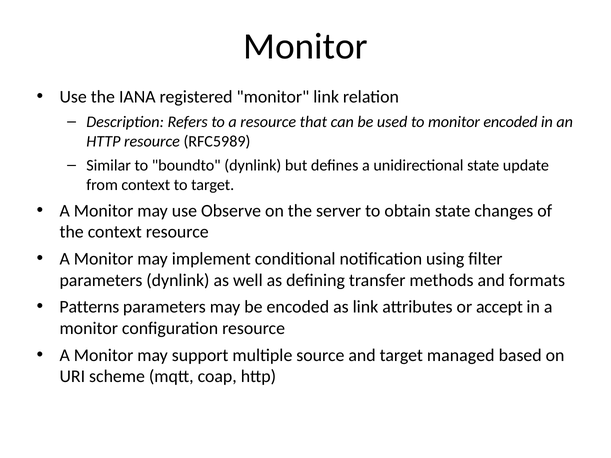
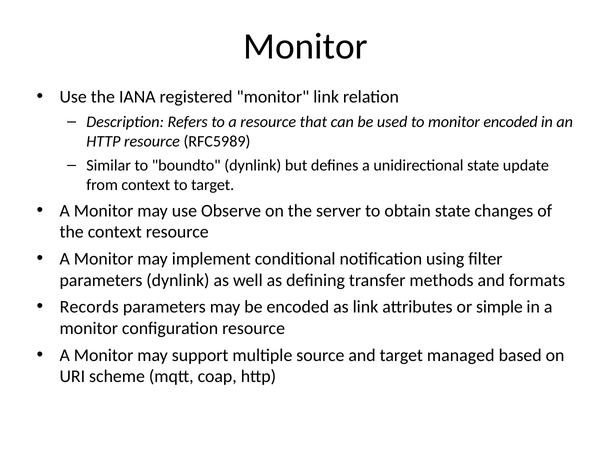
Patterns: Patterns -> Records
accept: accept -> simple
